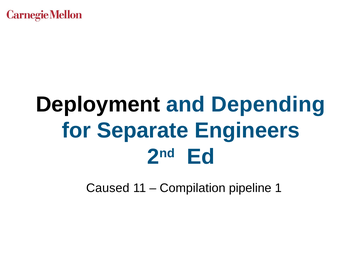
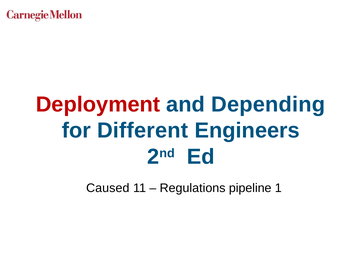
Deployment colour: black -> red
Separate: Separate -> Different
Compilation: Compilation -> Regulations
